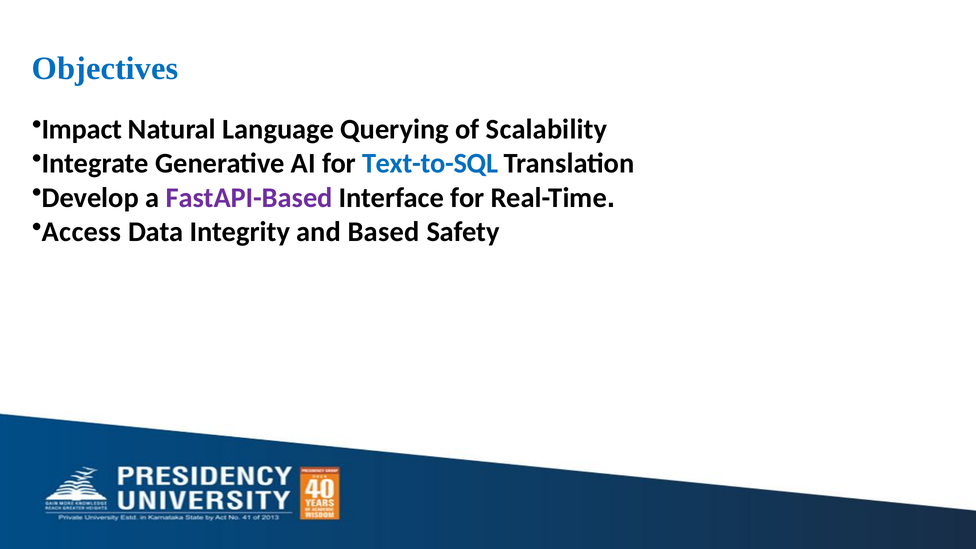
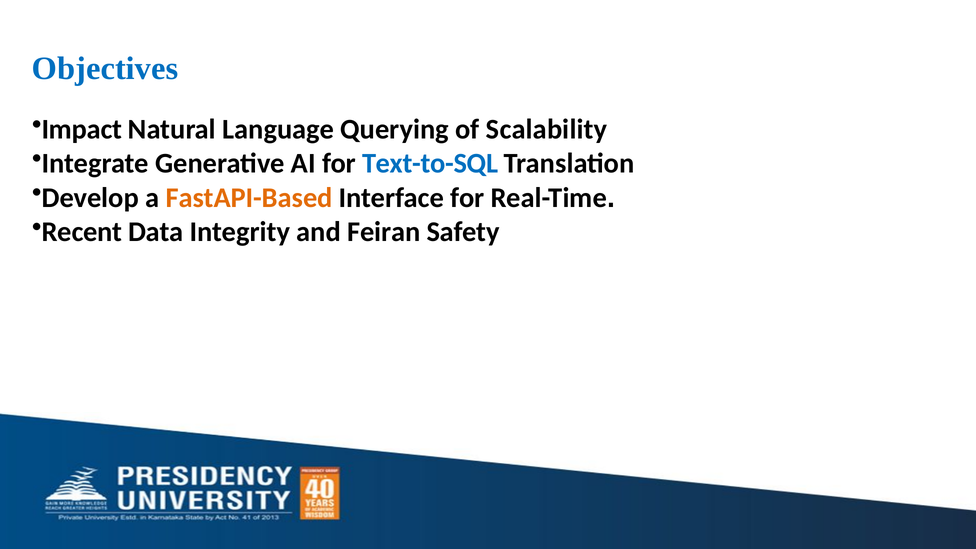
FastAPI-Based colour: purple -> orange
Access: Access -> Recent
Based: Based -> Feiran
